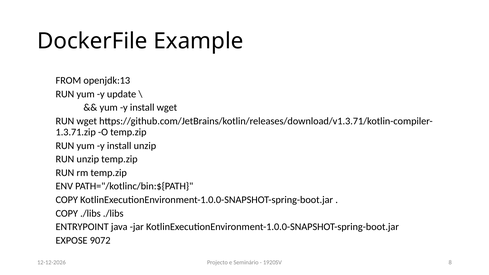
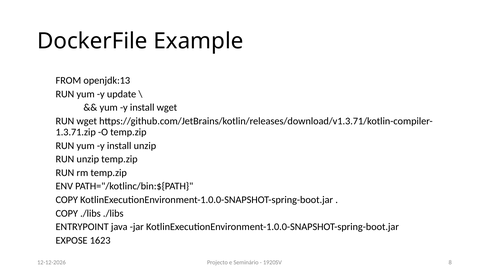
9072: 9072 -> 1623
